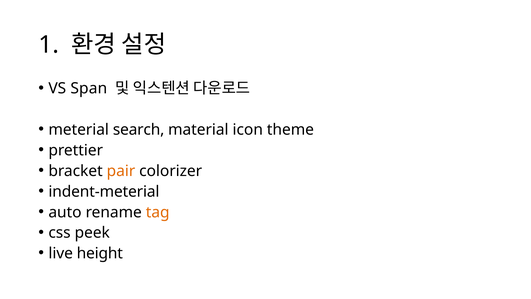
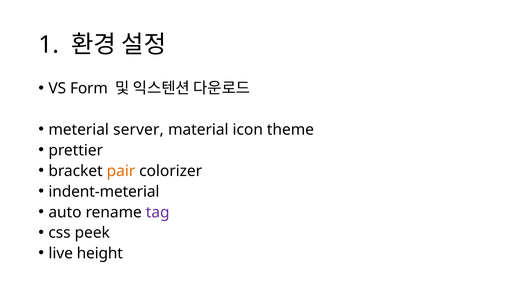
Span: Span -> Form
search: search -> server
tag colour: orange -> purple
